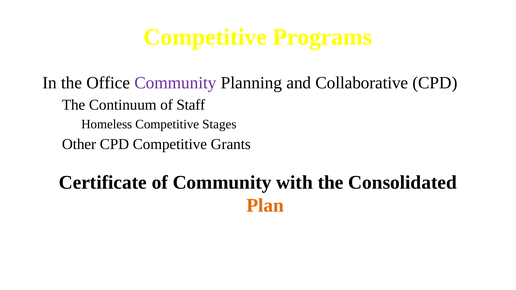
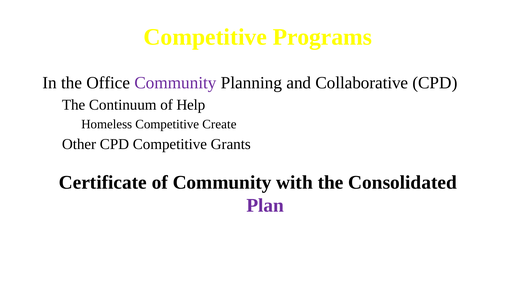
Staff: Staff -> Help
Stages: Stages -> Create
Plan colour: orange -> purple
